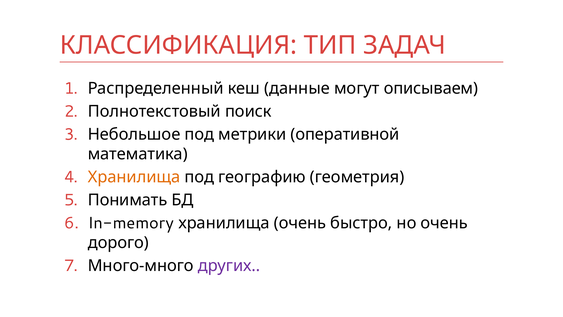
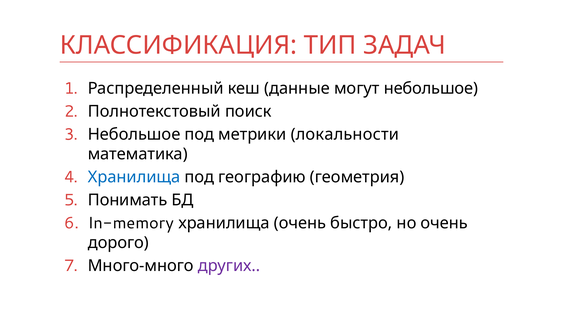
могут описываем: описываем -> небольшое
оперативной: оперативной -> локальности
Хранилища at (134, 177) colour: orange -> blue
